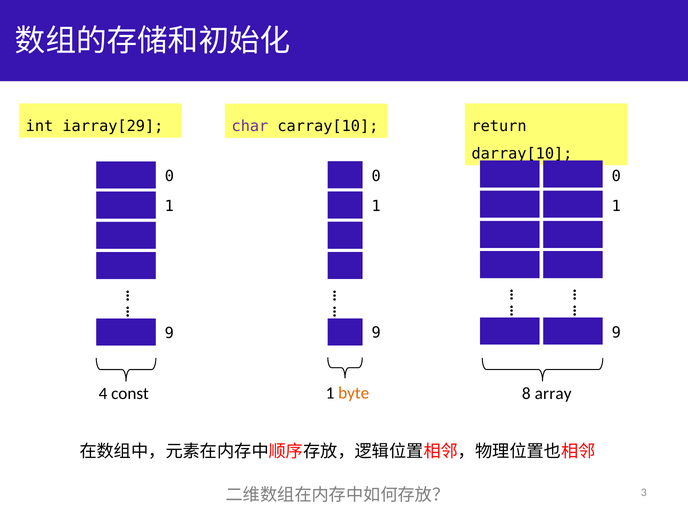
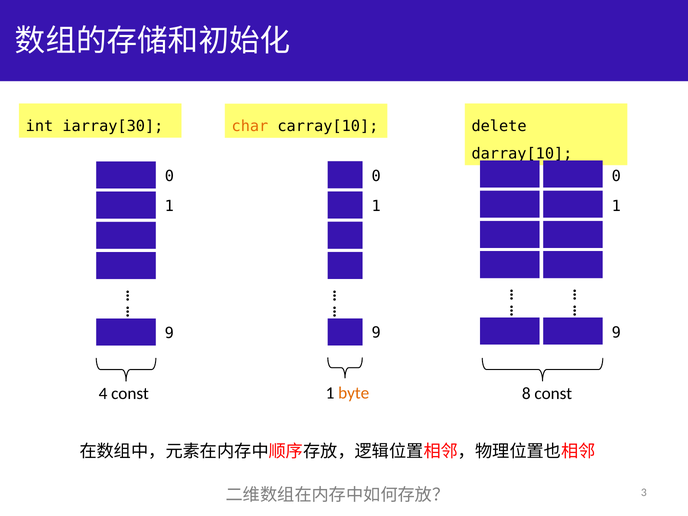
iarray[29: iarray[29 -> iarray[30
return: return -> delete
char colour: purple -> orange
8 array: array -> const
